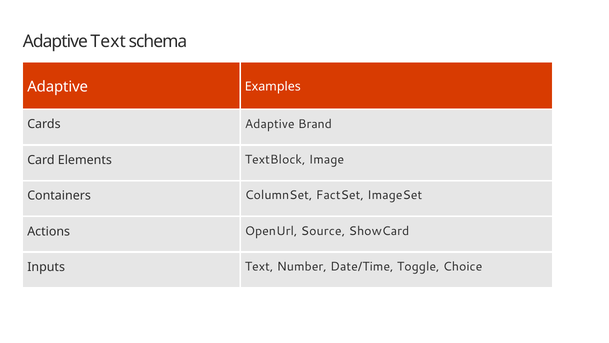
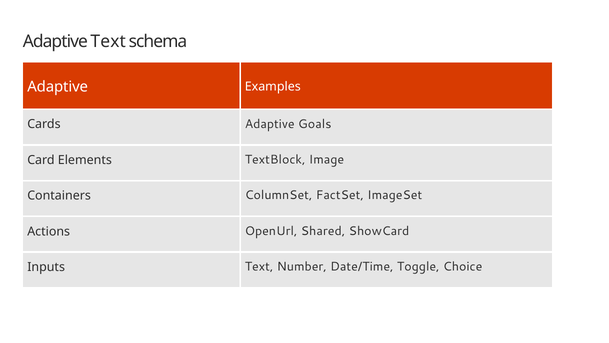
Brand: Brand -> Goals
Source: Source -> Shared
